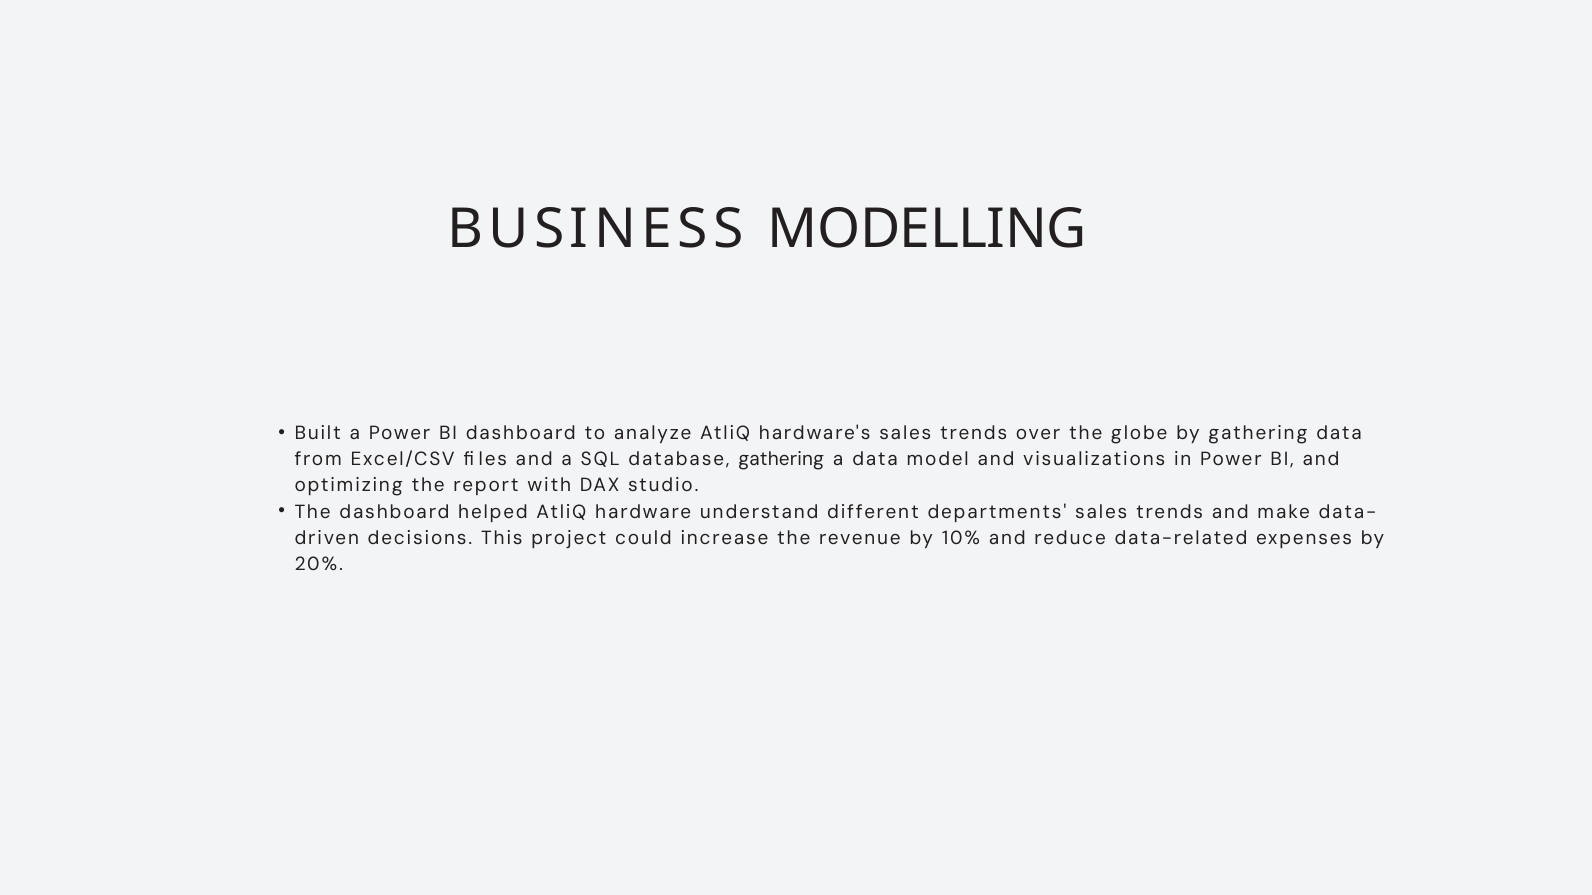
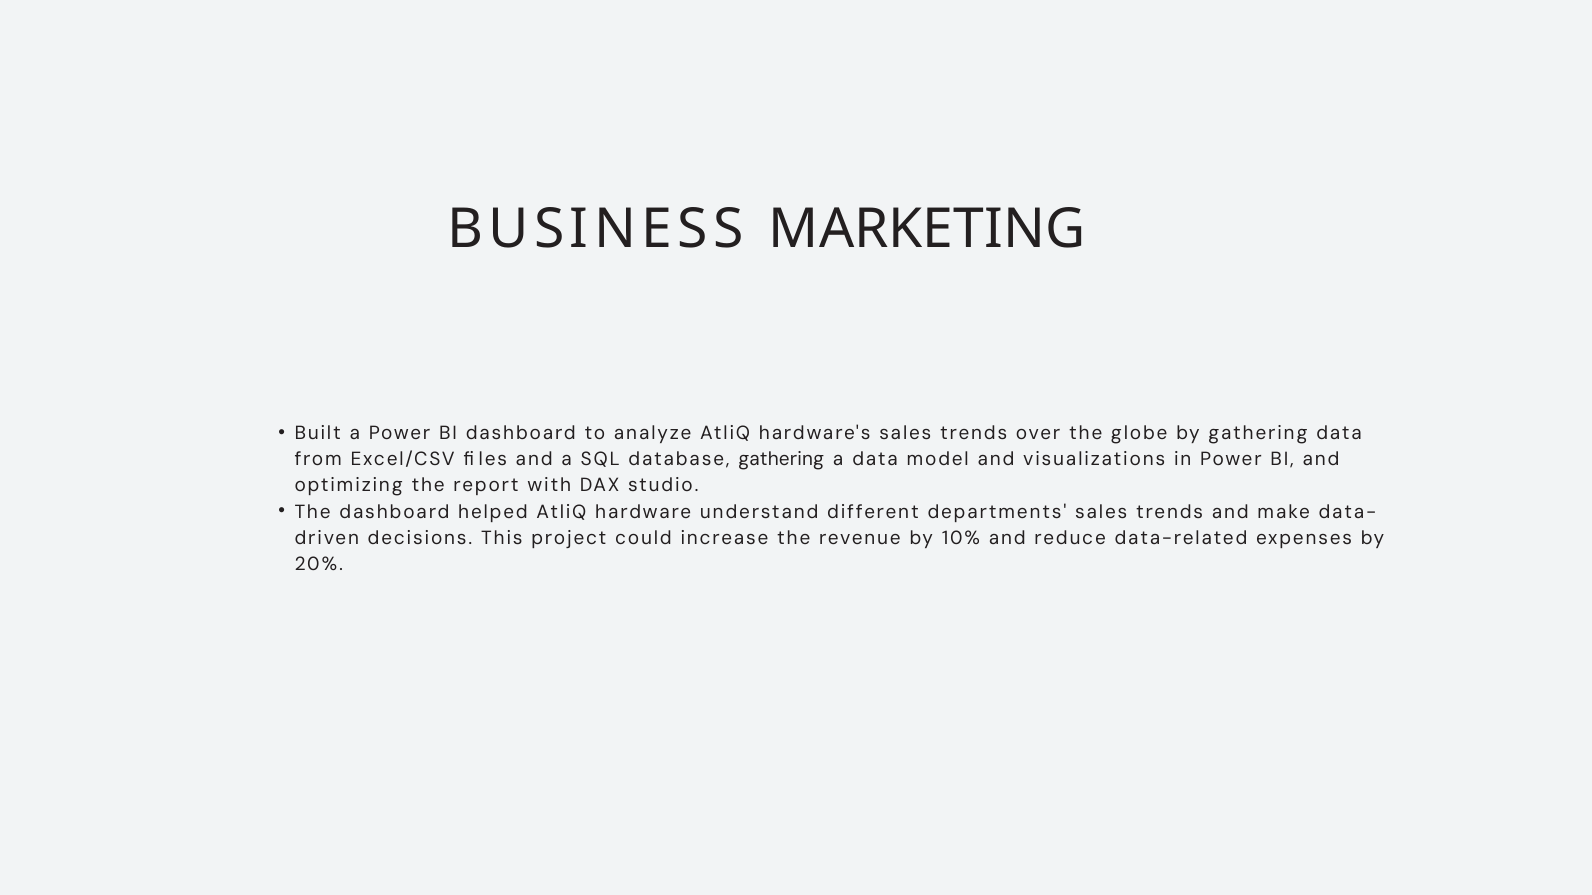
MODELLING: MODELLING -> MARKETING
